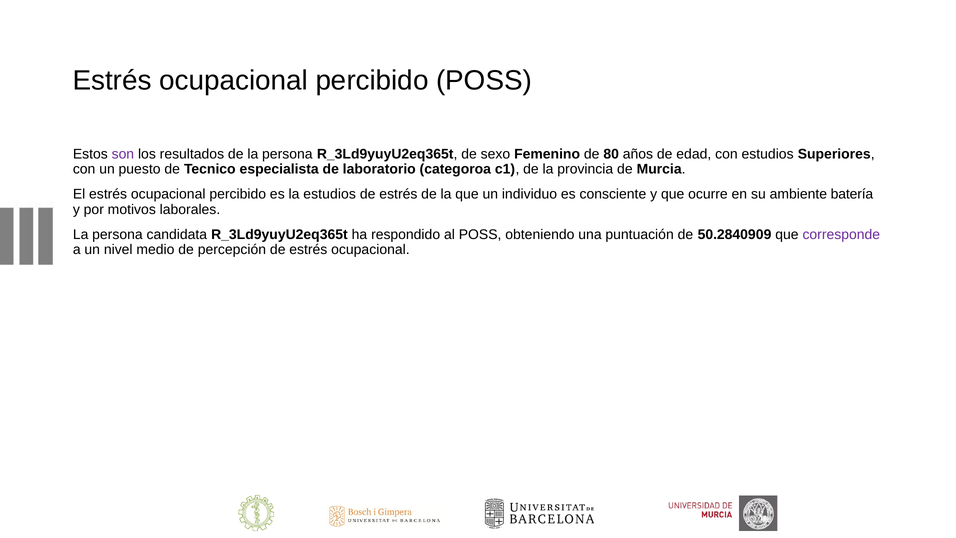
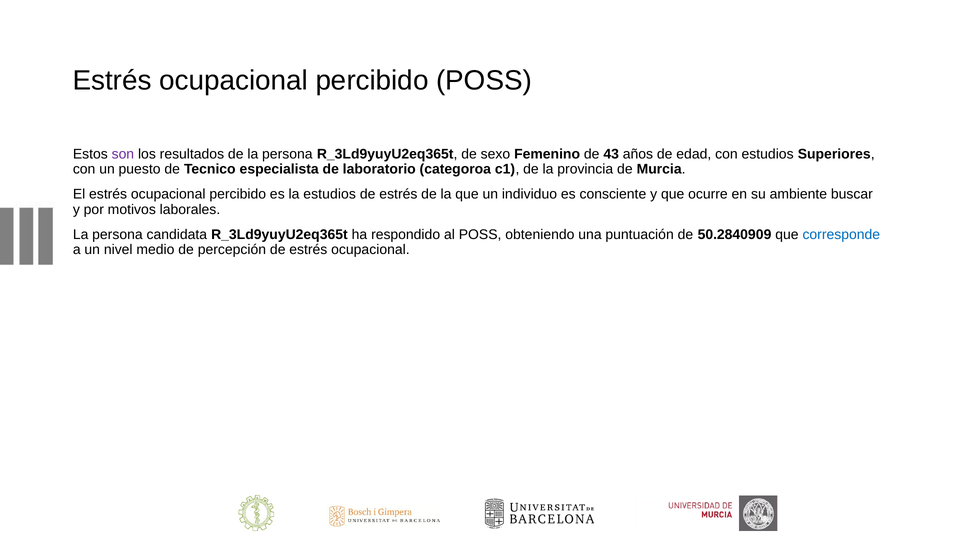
80: 80 -> 43
batería: batería -> buscar
corresponde colour: purple -> blue
